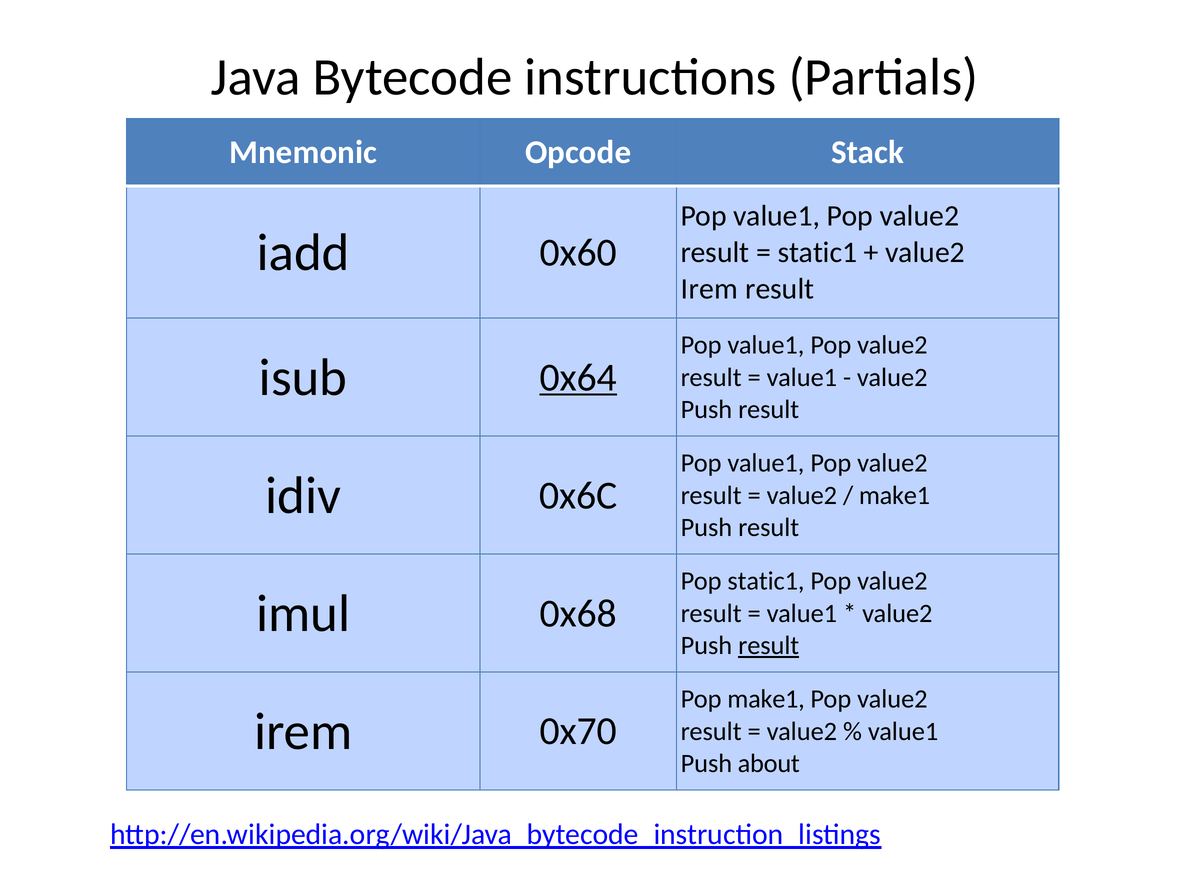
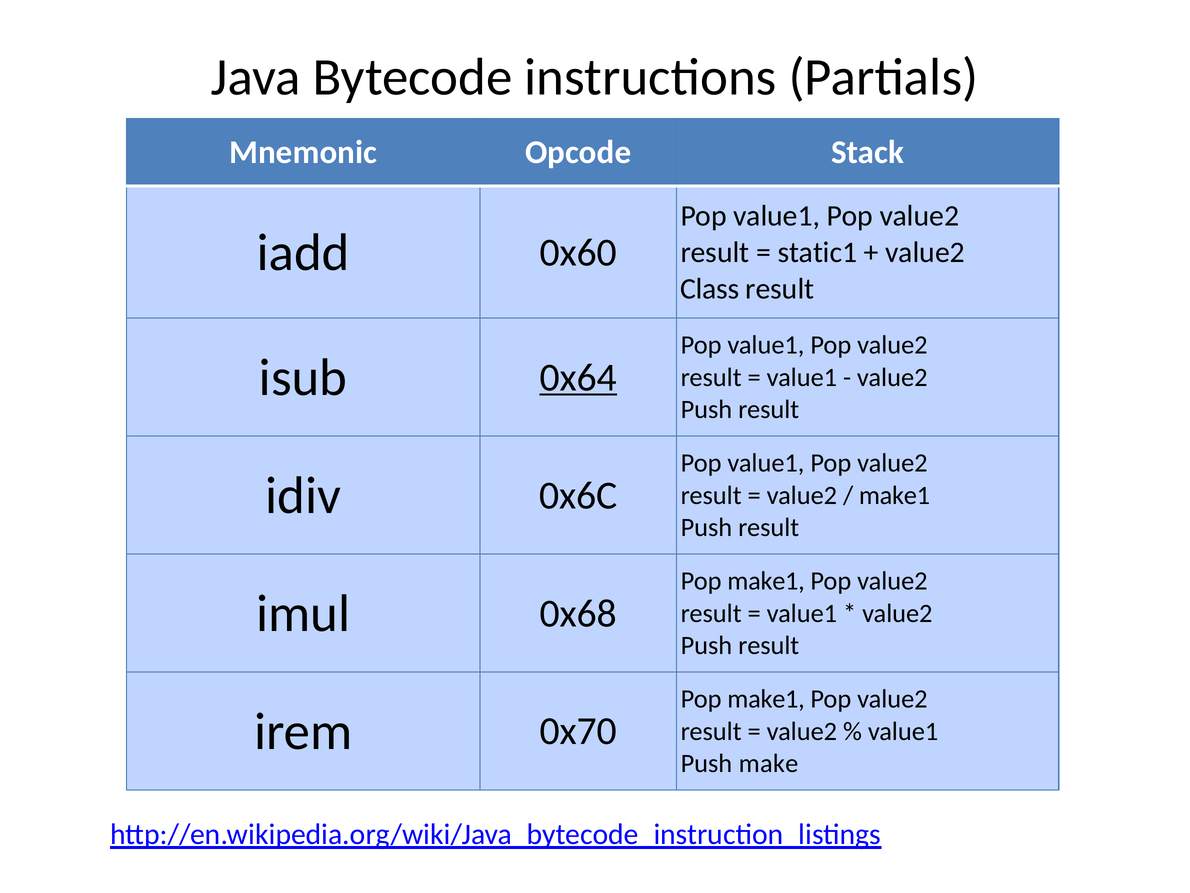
Irem at (710, 289): Irem -> Class
static1 at (766, 581): static1 -> make1
result at (769, 645) underline: present -> none
about: about -> make
